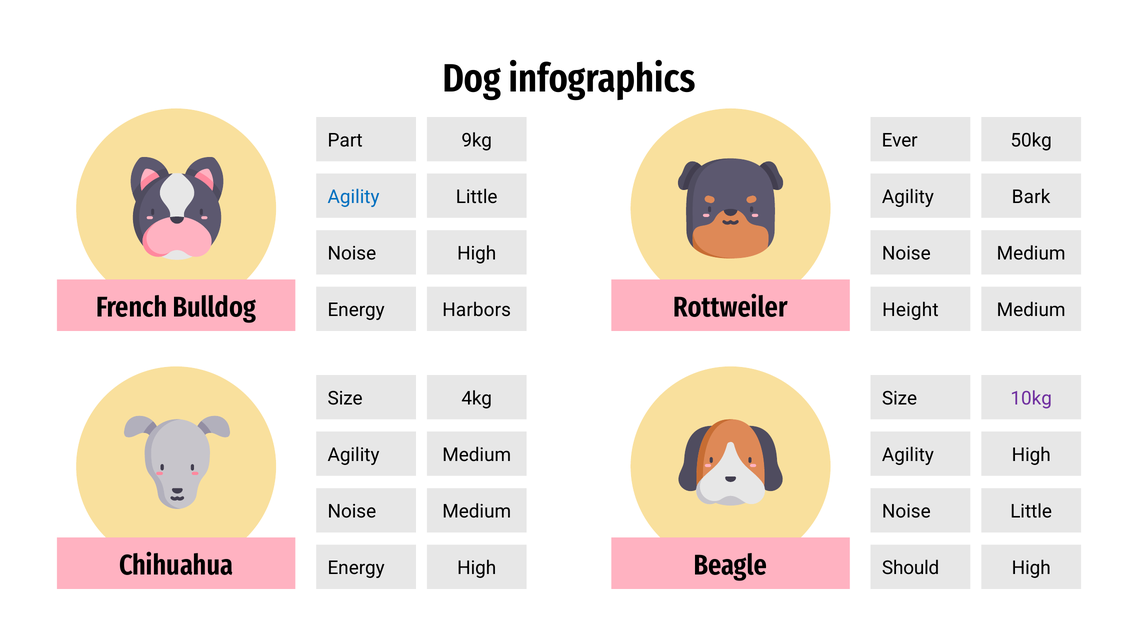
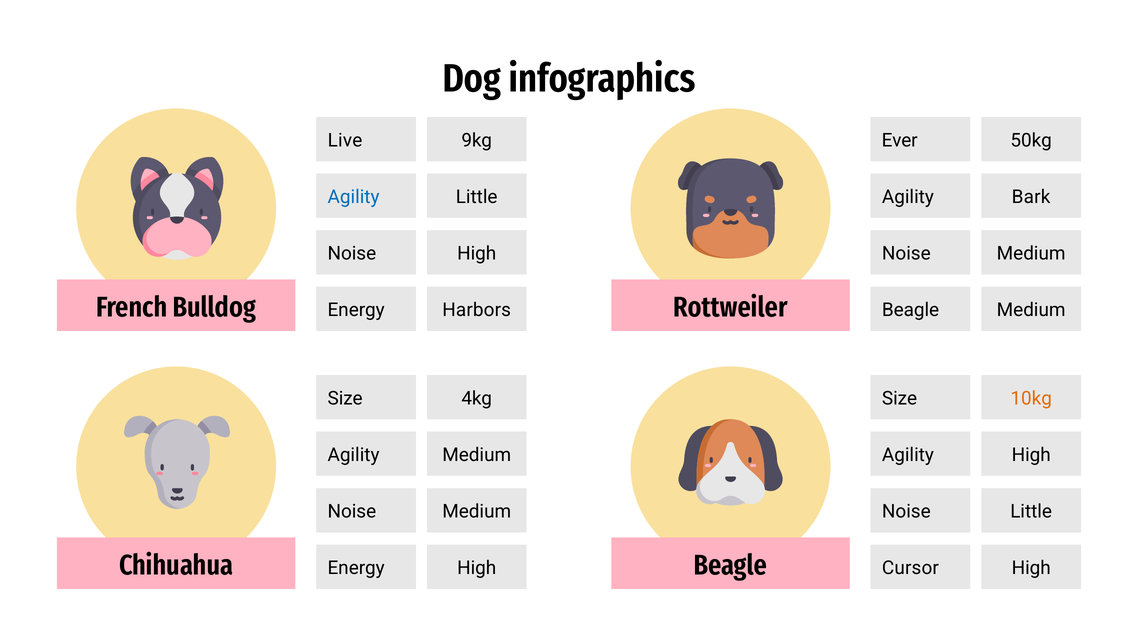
Part: Part -> Live
Height at (910, 310): Height -> Beagle
10kg colour: purple -> orange
Should: Should -> Cursor
